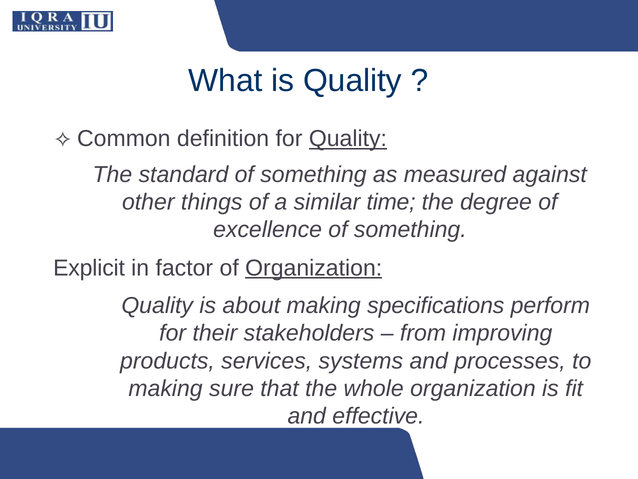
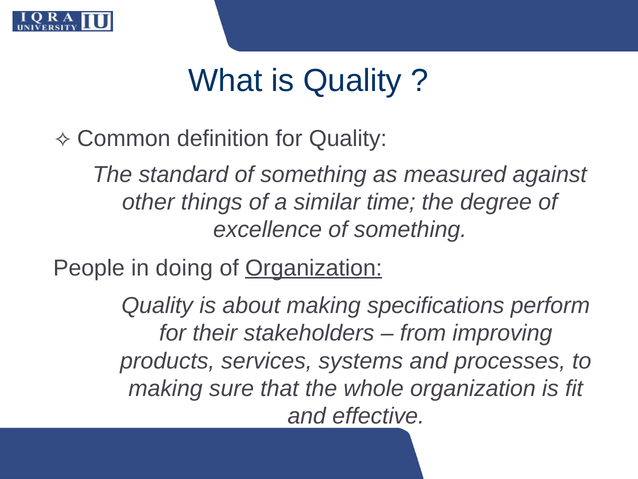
Quality at (348, 139) underline: present -> none
Explicit: Explicit -> People
factor: factor -> doing
